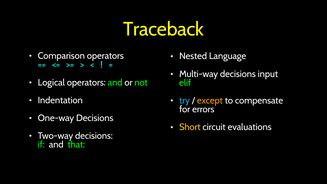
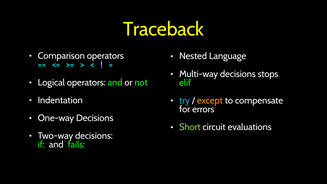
input: input -> stops
Short colour: yellow -> light green
that: that -> fails
